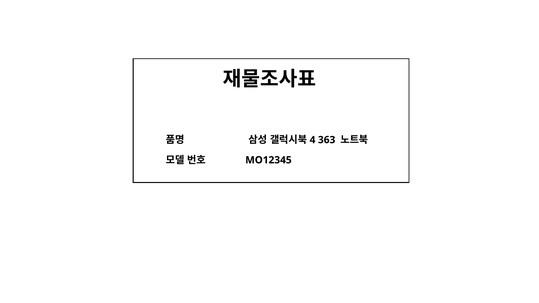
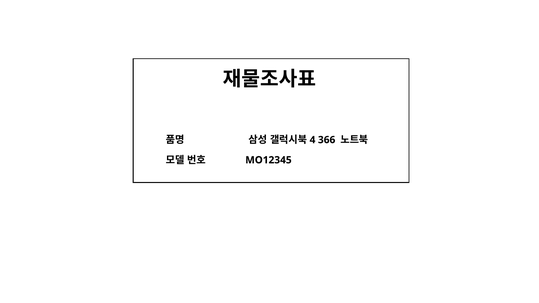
363: 363 -> 366
